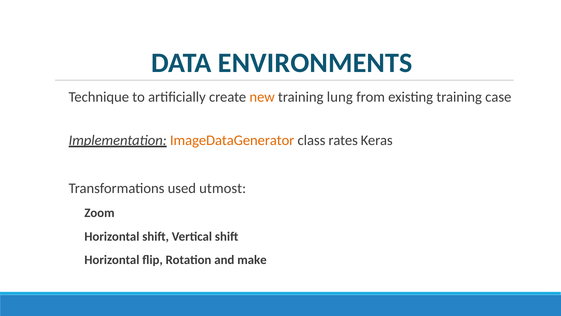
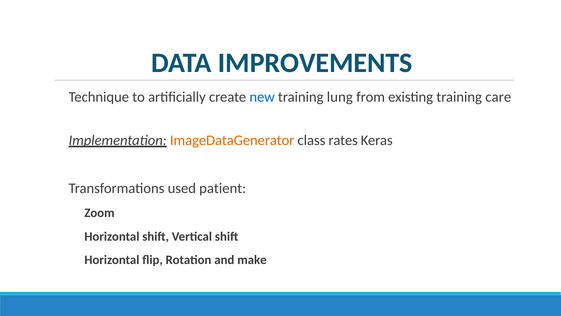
ENVIRONMENTS: ENVIRONMENTS -> IMPROVEMENTS
new colour: orange -> blue
case: case -> care
utmost: utmost -> patient
